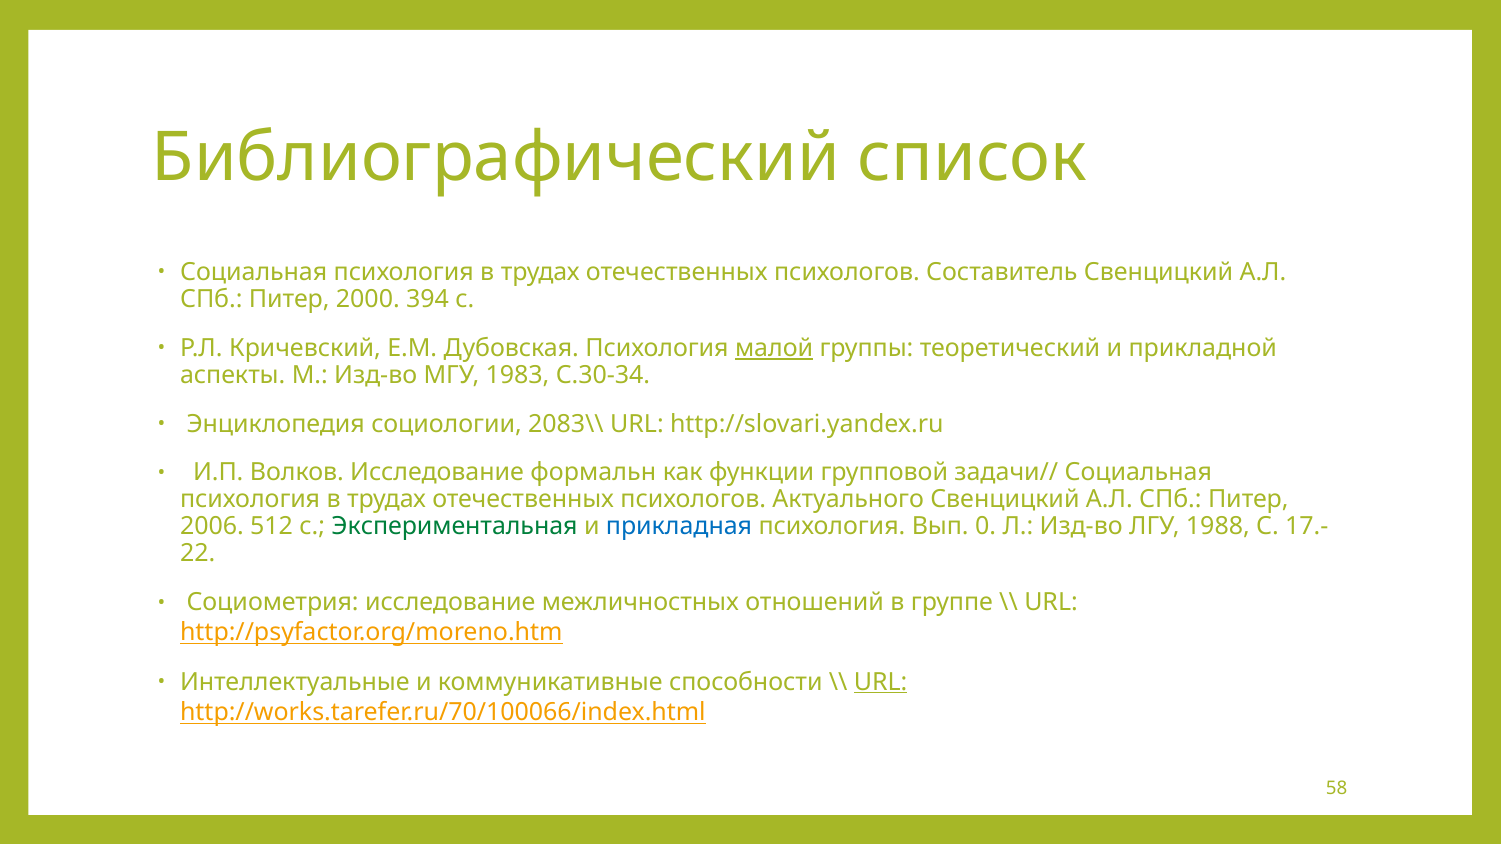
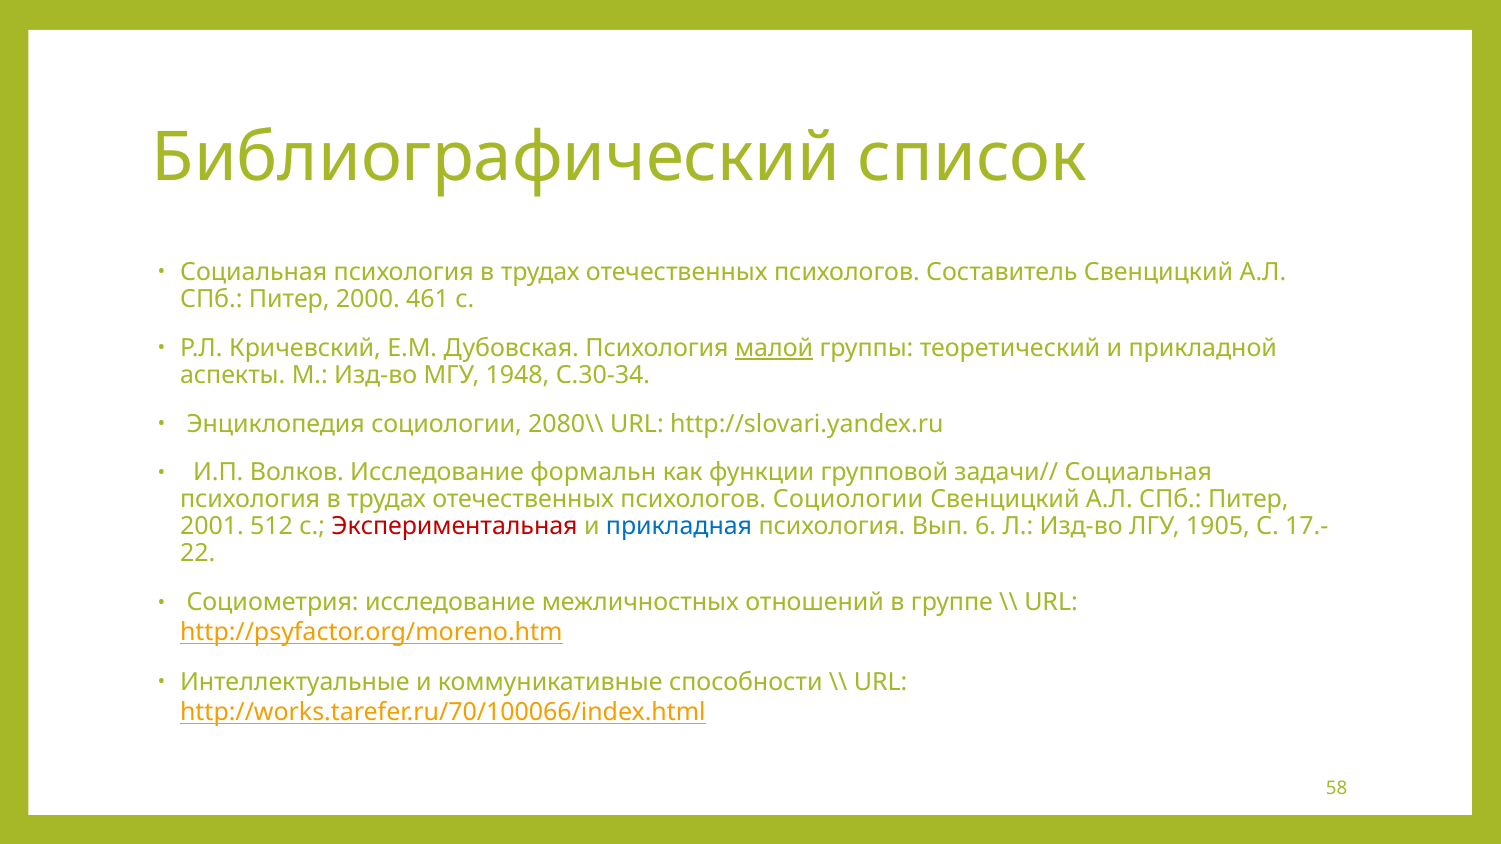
394: 394 -> 461
1983: 1983 -> 1948
2083\\: 2083\\ -> 2080\\
психологов Актуального: Актуального -> Социологии
2006: 2006 -> 2001
Экспериментальная colour: green -> red
0: 0 -> 6
1988: 1988 -> 1905
URL at (881, 682) underline: present -> none
